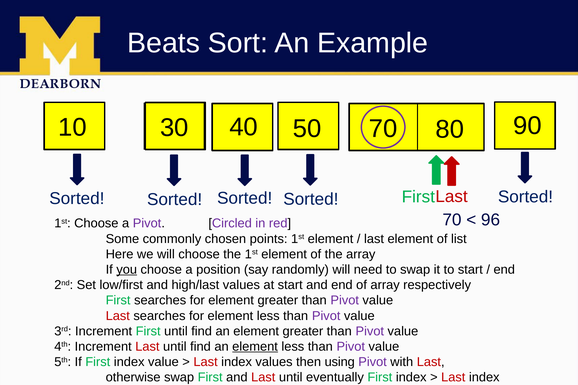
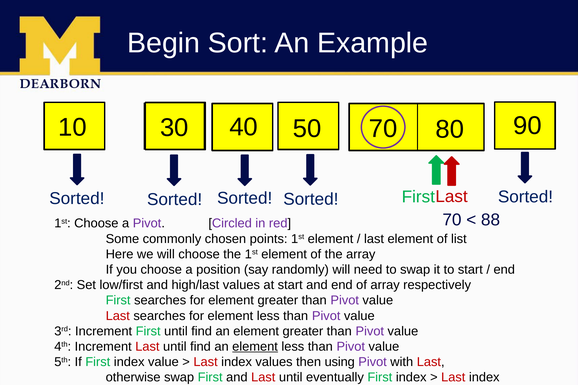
Beats: Beats -> Begin
96: 96 -> 88
you underline: present -> none
